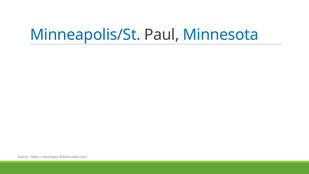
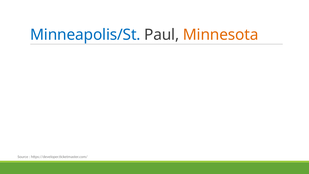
Minnesota colour: blue -> orange
